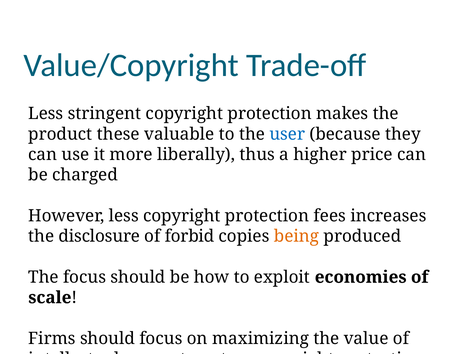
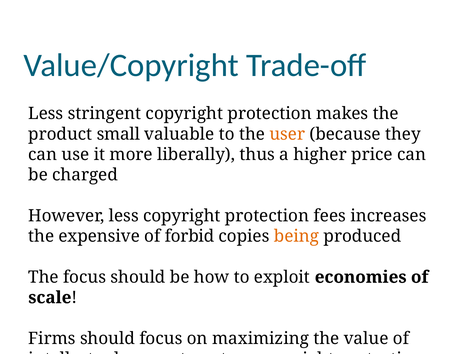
these: these -> small
user colour: blue -> orange
disclosure: disclosure -> expensive
